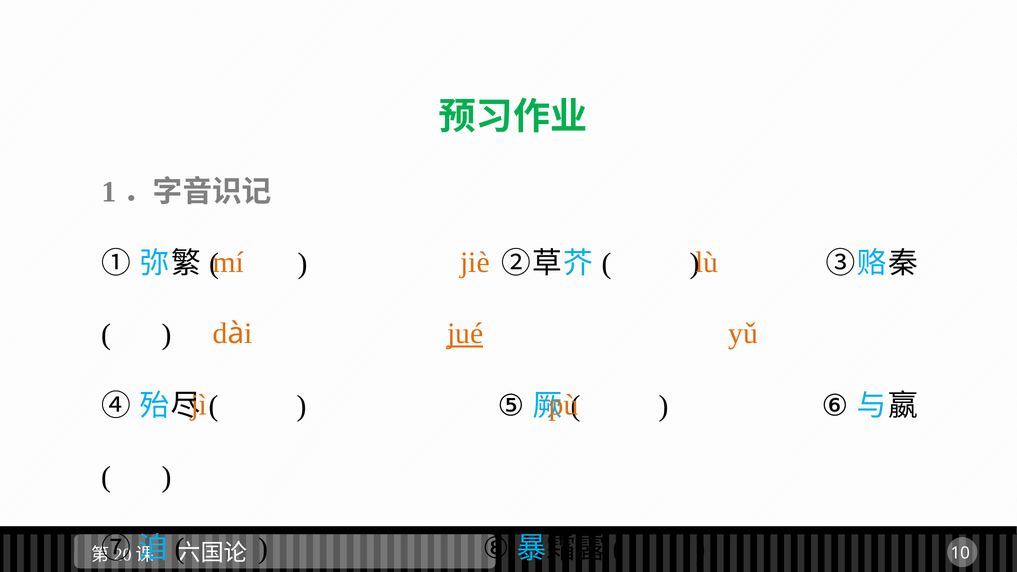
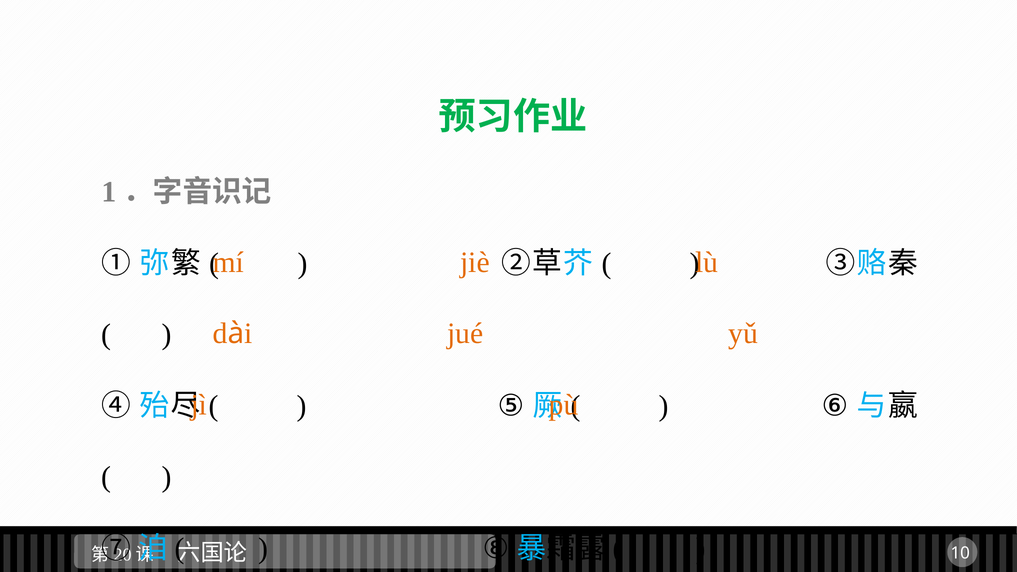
jué underline: present -> none
